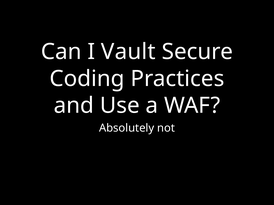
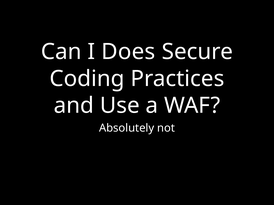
Vault: Vault -> Does
